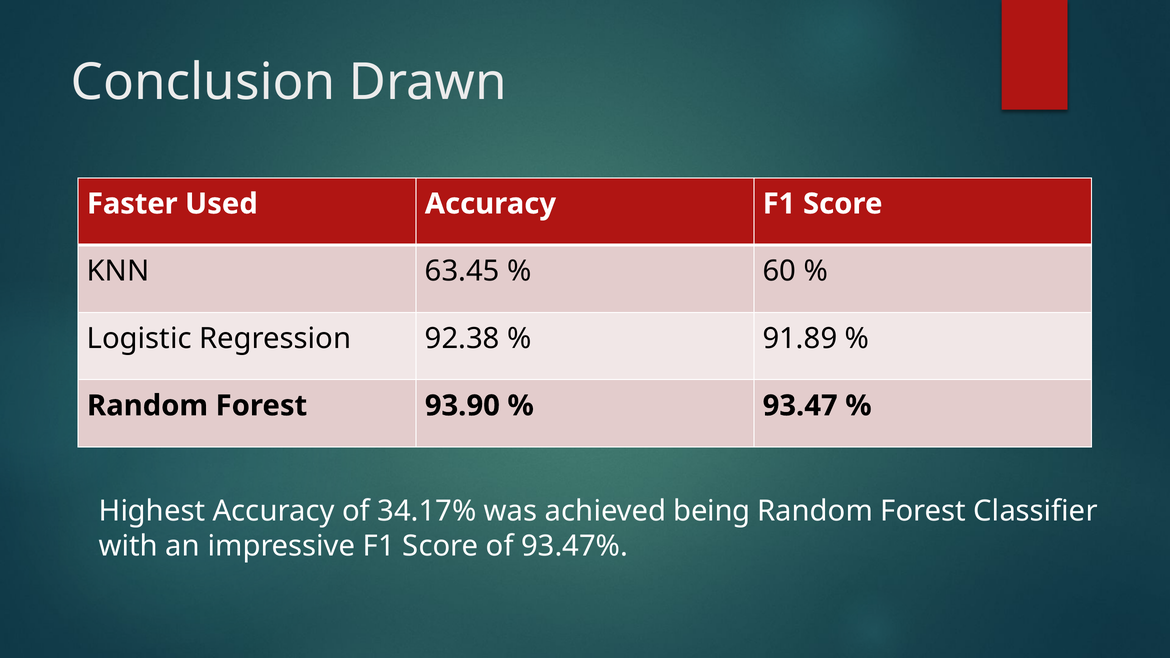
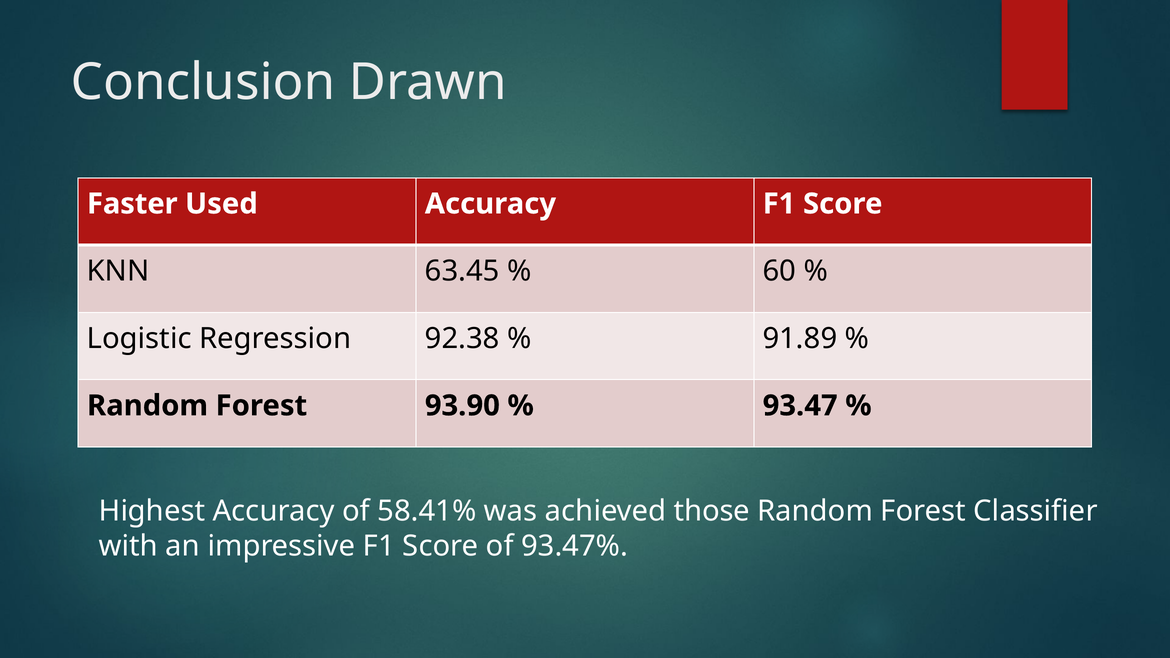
34.17%: 34.17% -> 58.41%
being: being -> those
